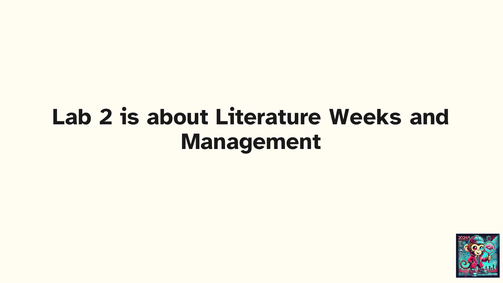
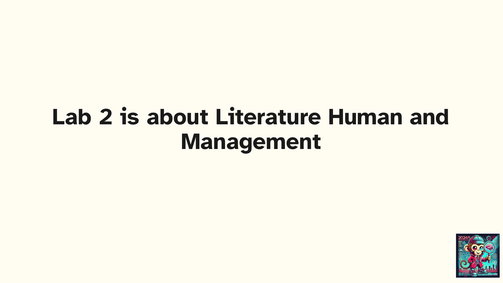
Weeks: Weeks -> Human
